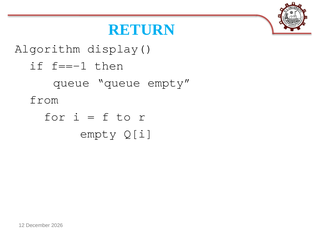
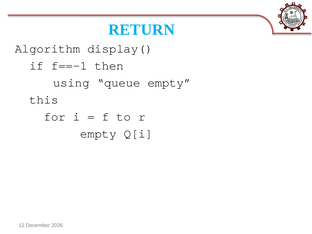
queue at (71, 83): queue -> using
from: from -> this
